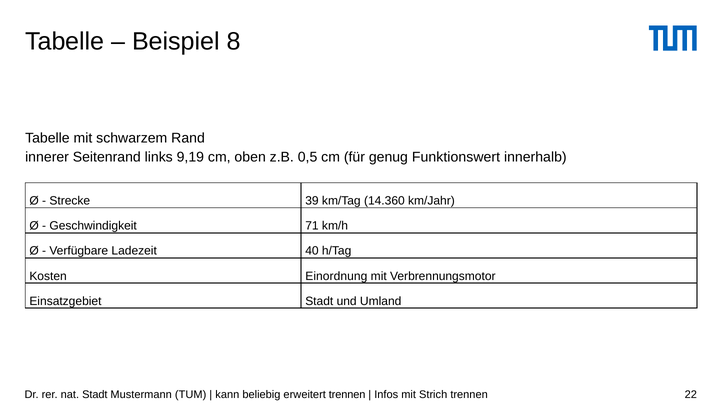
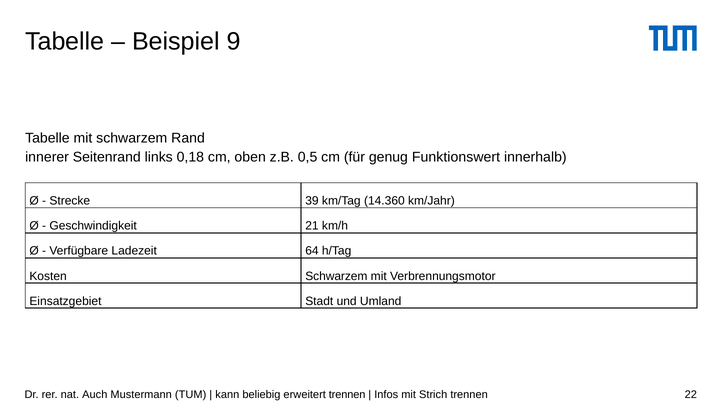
8: 8 -> 9
9,19: 9,19 -> 0,18
71: 71 -> 21
40: 40 -> 64
Kosten Einordnung: Einordnung -> Schwarzem
nat Stadt: Stadt -> Auch
